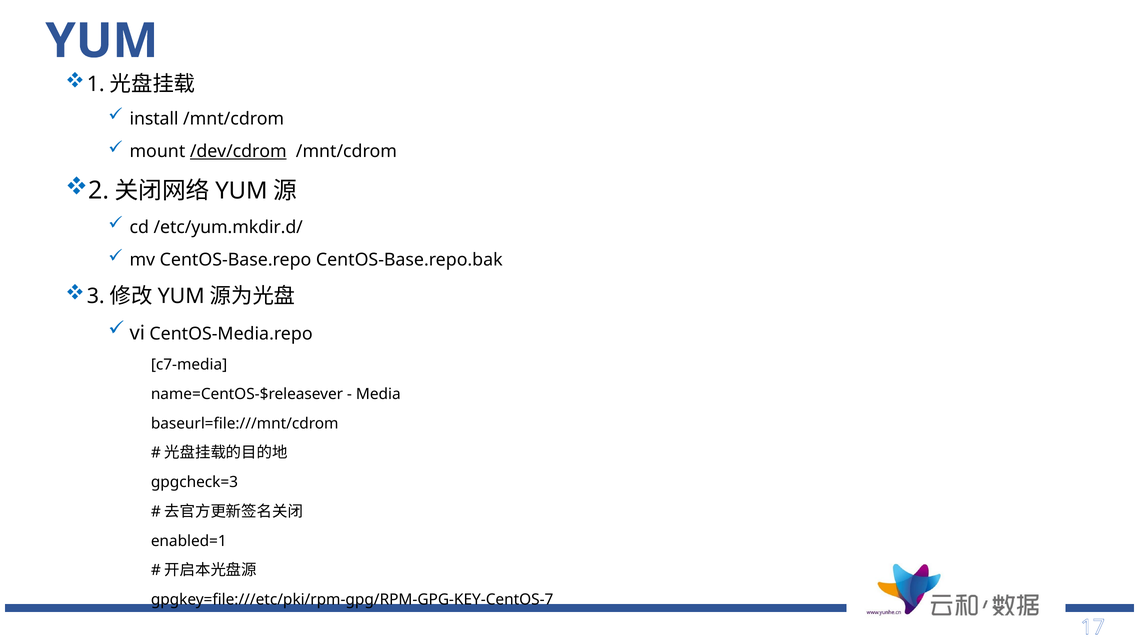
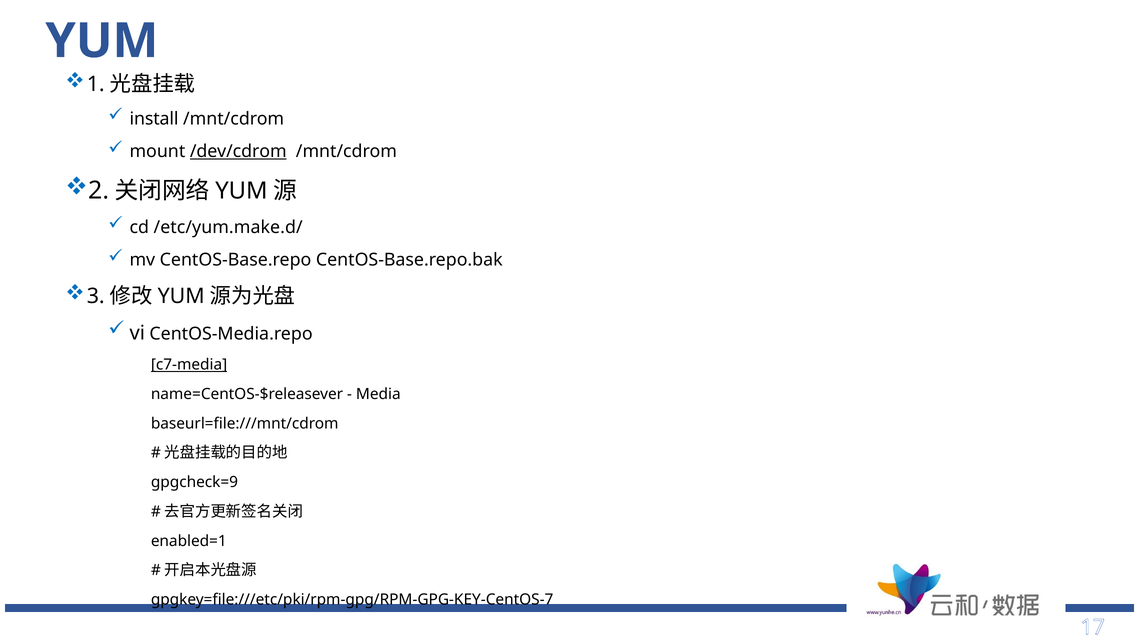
/etc/yum.mkdir.d/: /etc/yum.mkdir.d/ -> /etc/yum.make.d/
c7-media underline: none -> present
gpgcheck=3: gpgcheck=3 -> gpgcheck=9
